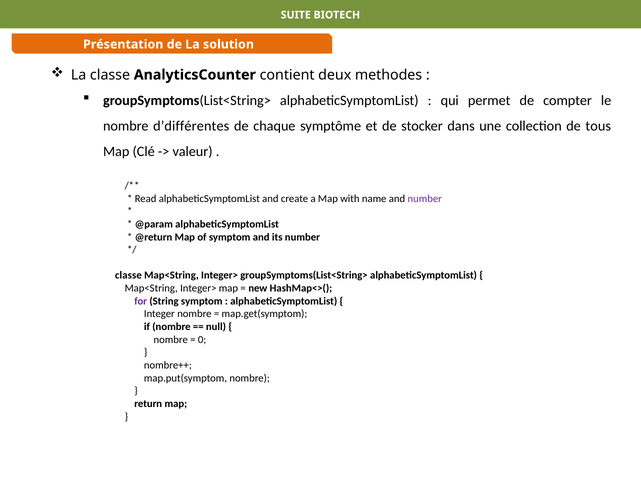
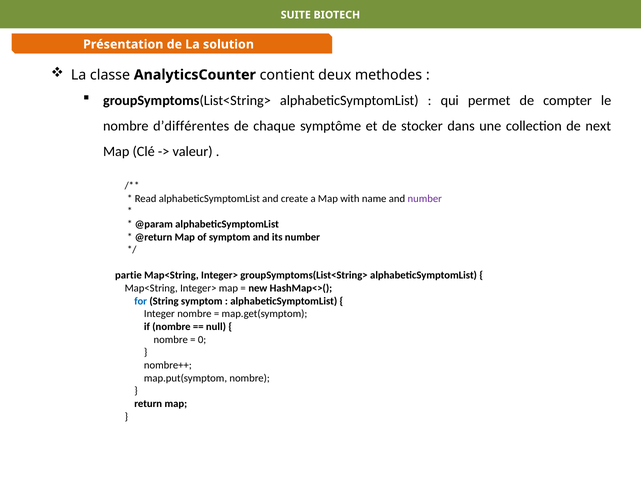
tous: tous -> next
classe at (128, 275): classe -> partie
for colour: purple -> blue
